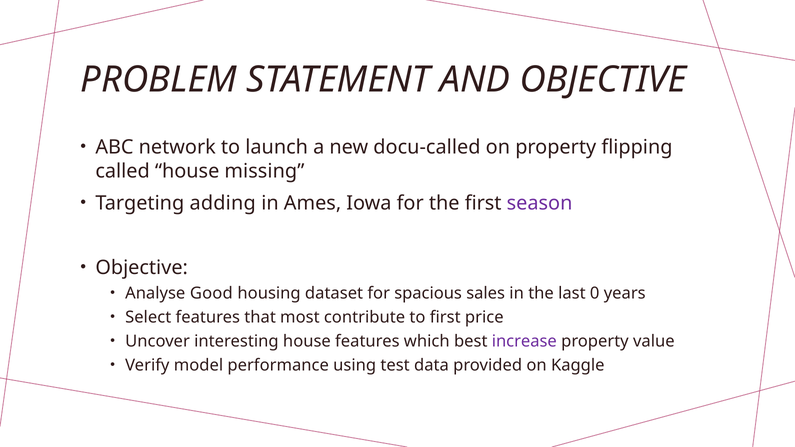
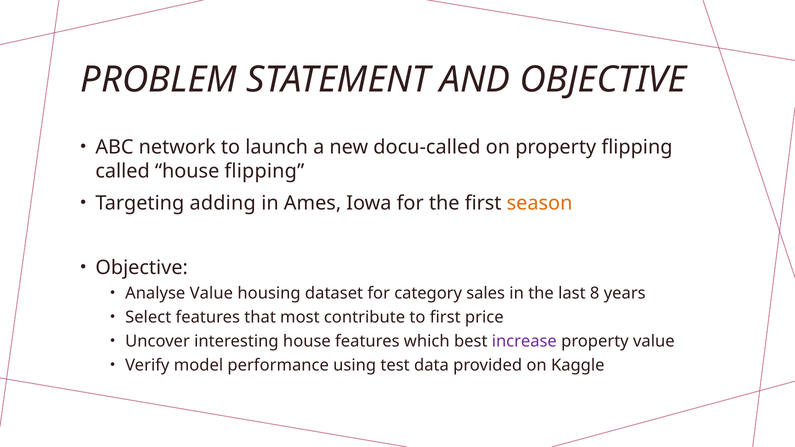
house missing: missing -> flipping
season colour: purple -> orange
Analyse Good: Good -> Value
spacious: spacious -> category
0: 0 -> 8
